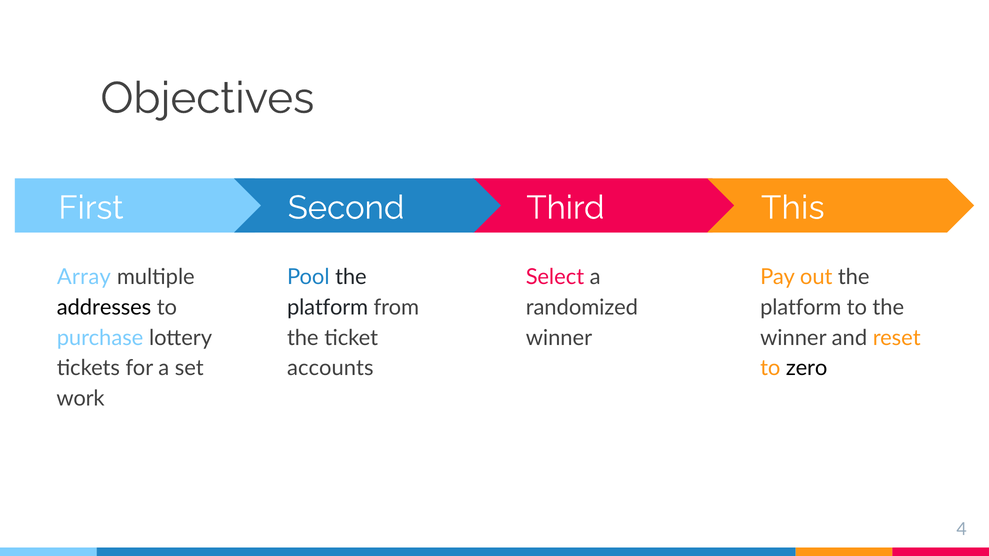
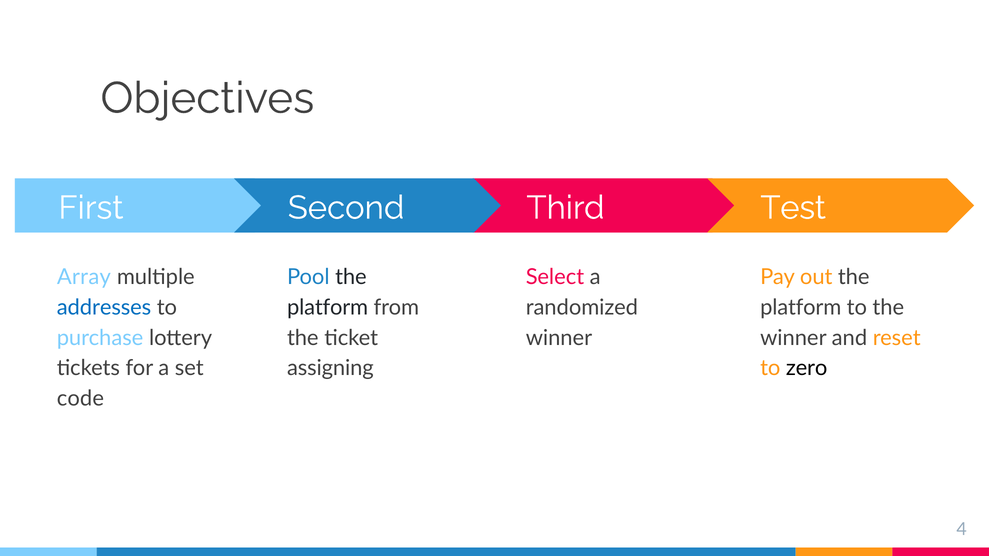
This: This -> Test
addresses colour: black -> blue
accounts: accounts -> assigning
work: work -> code
